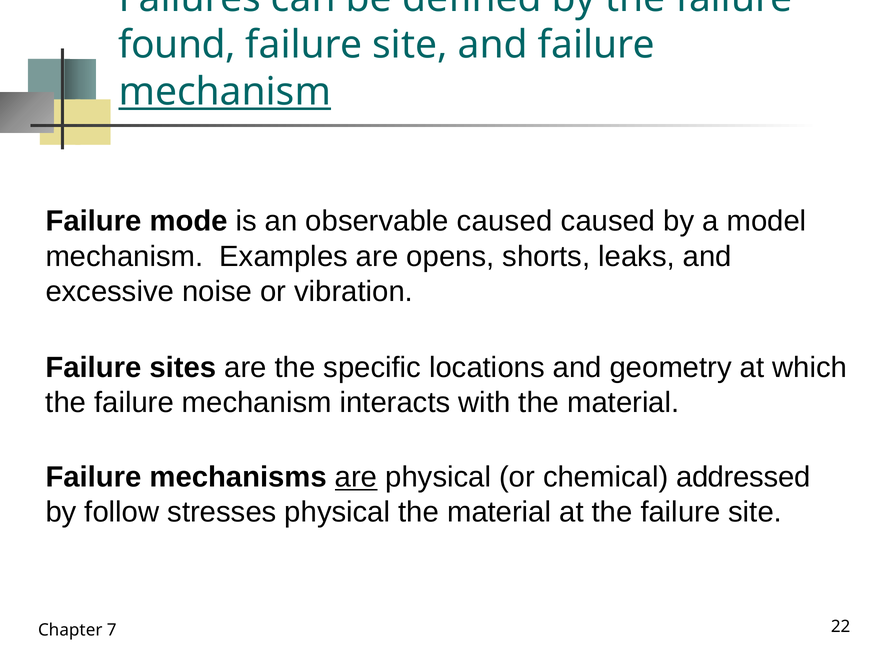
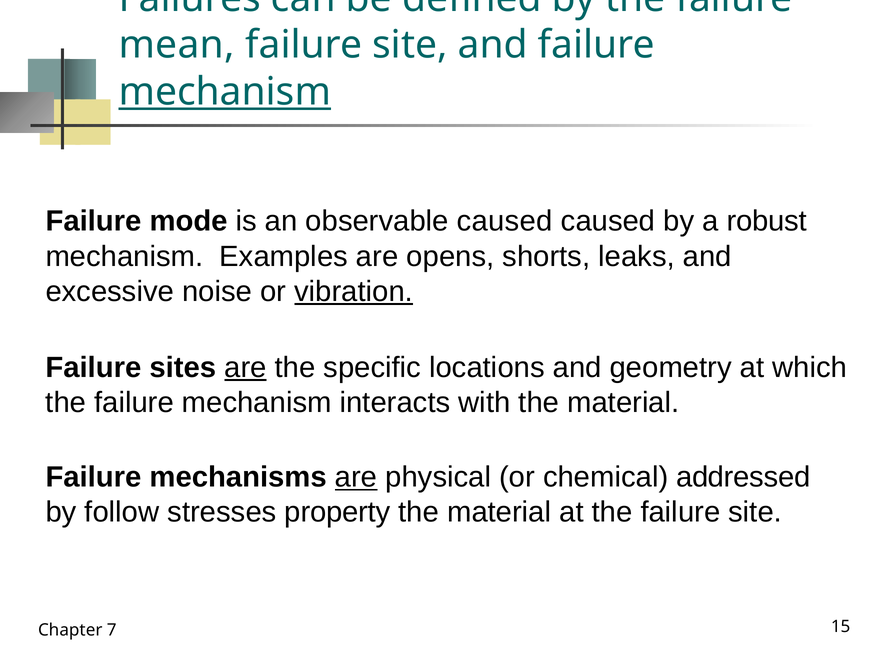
found: found -> mean
model: model -> robust
vibration underline: none -> present
are at (245, 368) underline: none -> present
stresses physical: physical -> property
22: 22 -> 15
